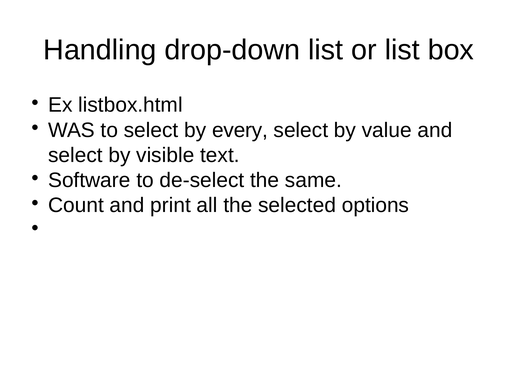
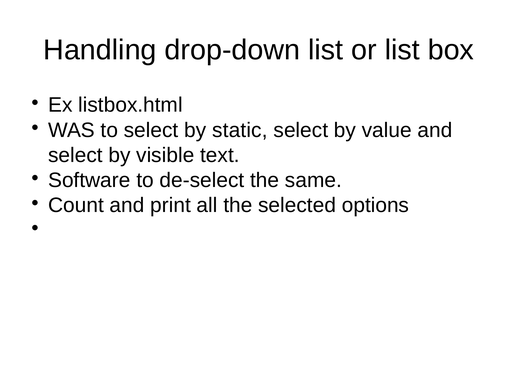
every: every -> static
